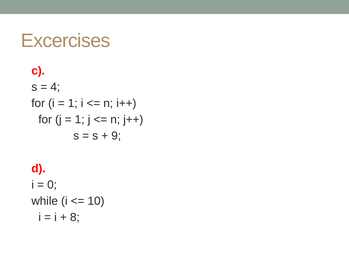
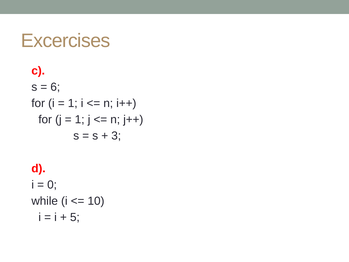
4: 4 -> 6
9: 9 -> 3
8: 8 -> 5
